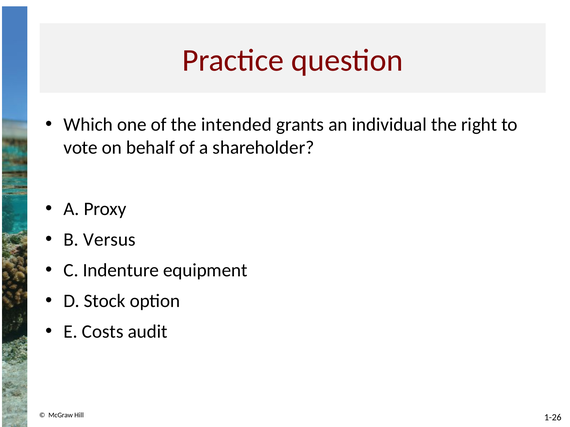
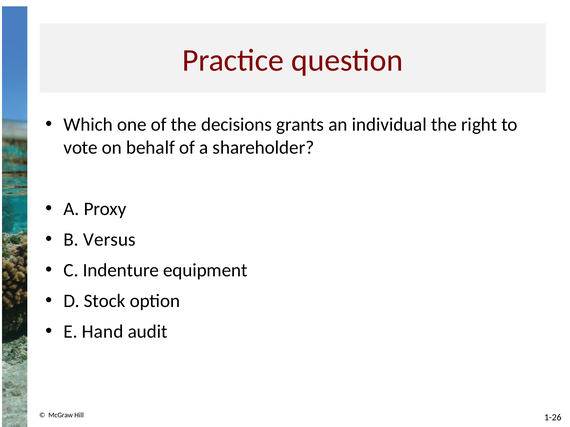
intended: intended -> decisions
Costs: Costs -> Hand
